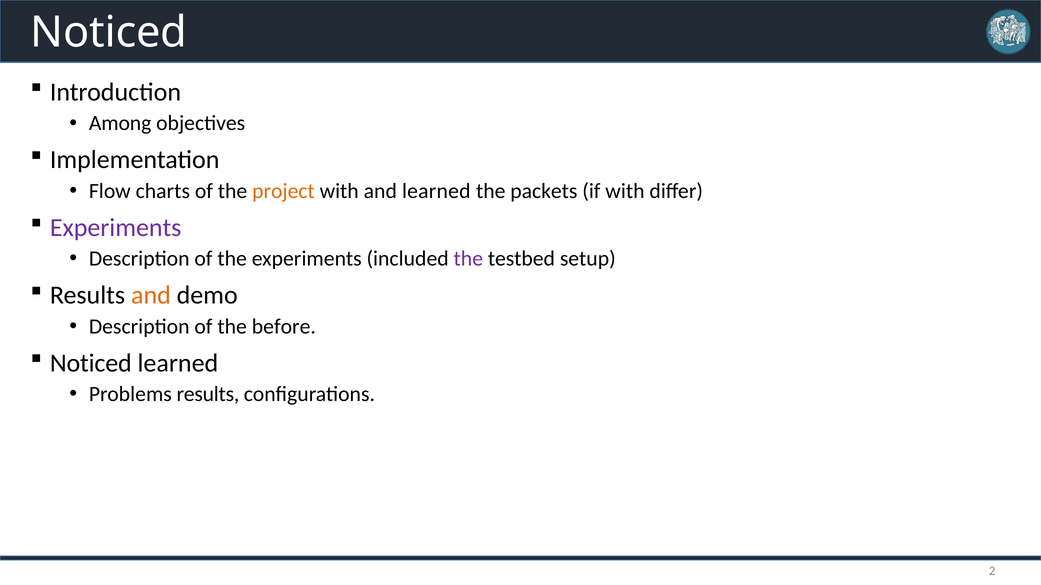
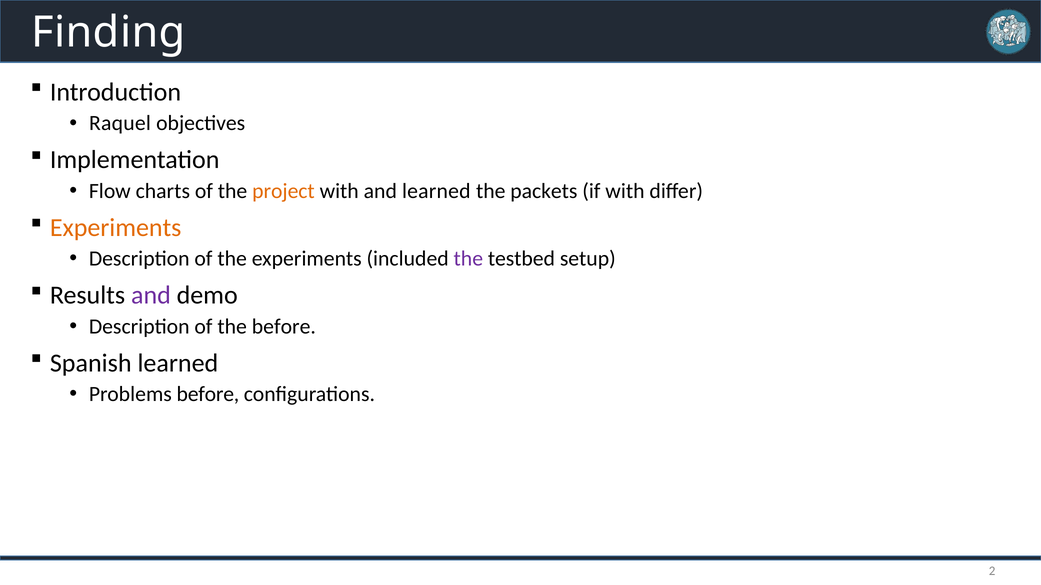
Noticed at (109, 32): Noticed -> Finding
Among: Among -> Raquel
Experiments at (116, 228) colour: purple -> orange
and at (151, 296) colour: orange -> purple
Noticed at (91, 363): Noticed -> Spanish
Problems results: results -> before
